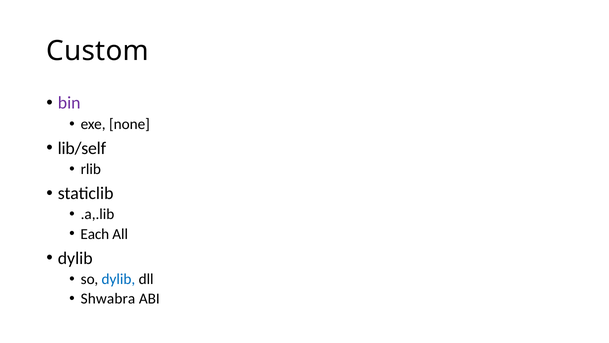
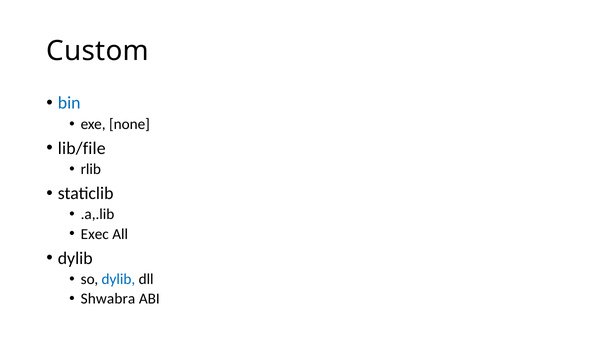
bin colour: purple -> blue
lib/self: lib/self -> lib/file
Each: Each -> Exec
